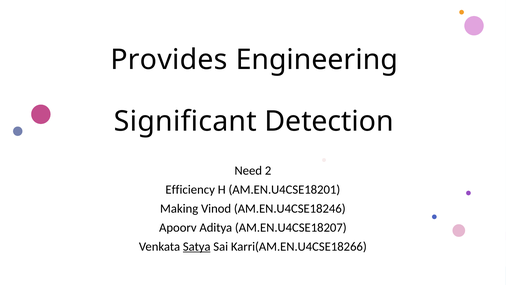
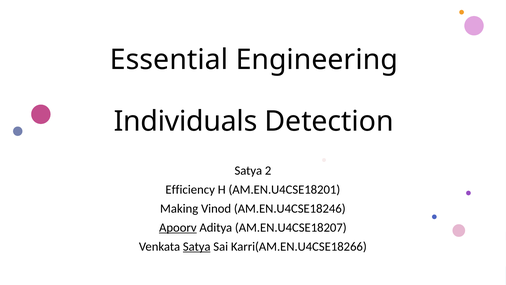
Provides: Provides -> Essential
Significant: Significant -> Individuals
Need at (248, 170): Need -> Satya
Apoorv underline: none -> present
